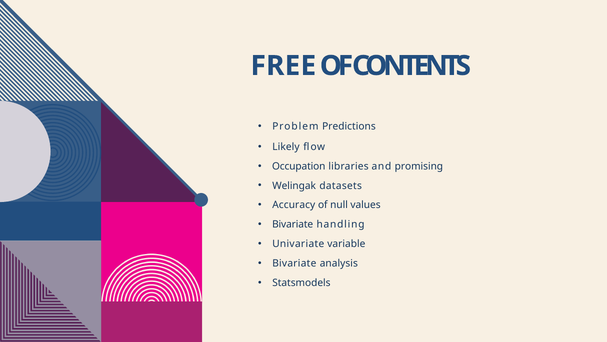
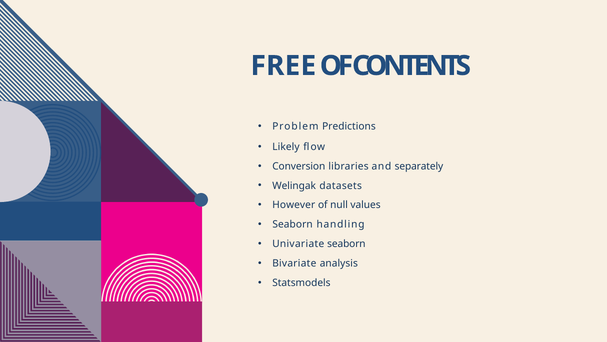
Occupation: Occupation -> Conversion
promising: promising -> separately
Accuracy: Accuracy -> However
Bivariate at (293, 224): Bivariate -> Seaborn
Univariate variable: variable -> seaborn
